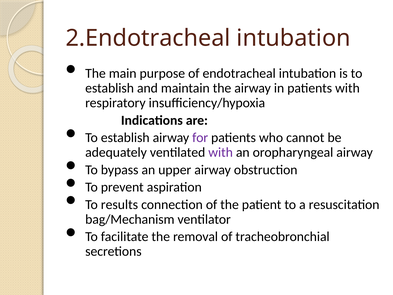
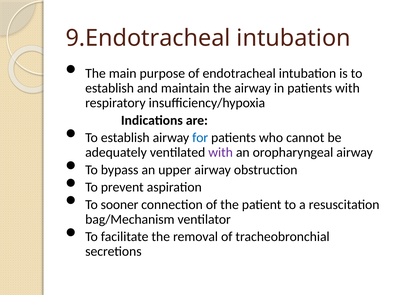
2.Endotracheal: 2.Endotracheal -> 9.Endotracheal
for colour: purple -> blue
results: results -> sooner
